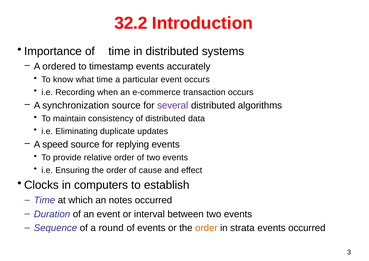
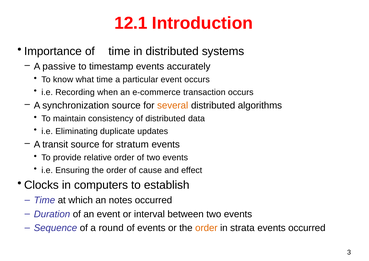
32.2: 32.2 -> 12.1
ordered: ordered -> passive
several colour: purple -> orange
speed: speed -> transit
replying: replying -> stratum
